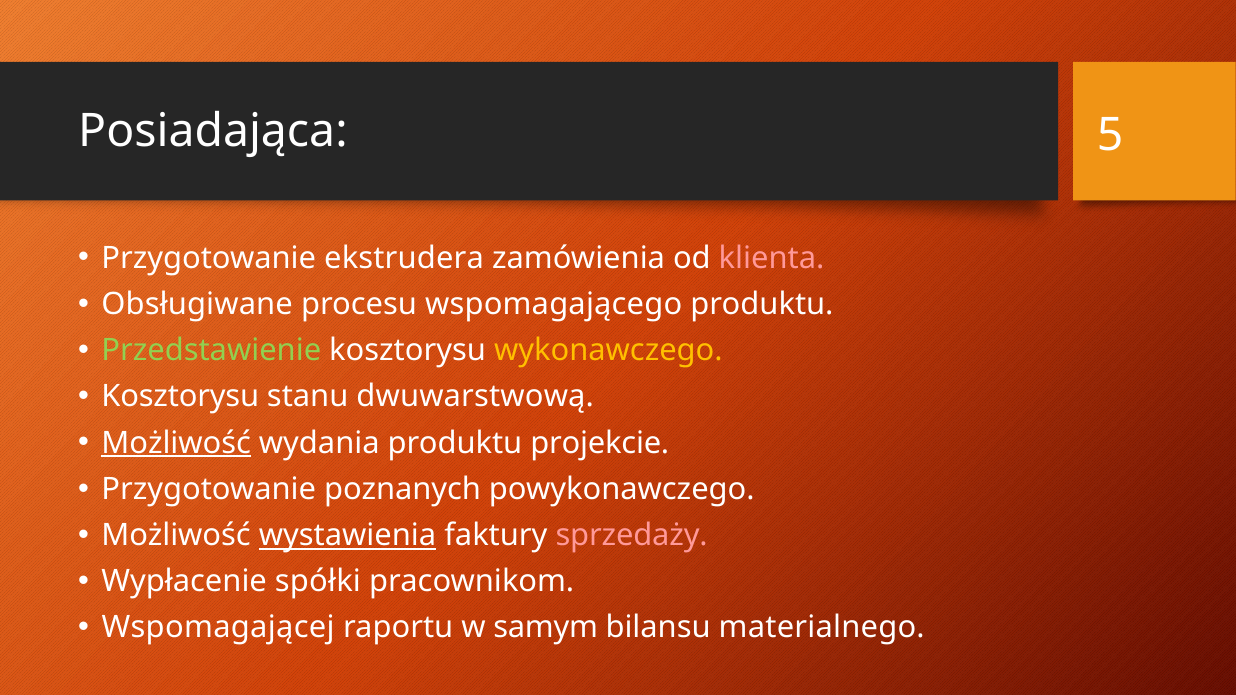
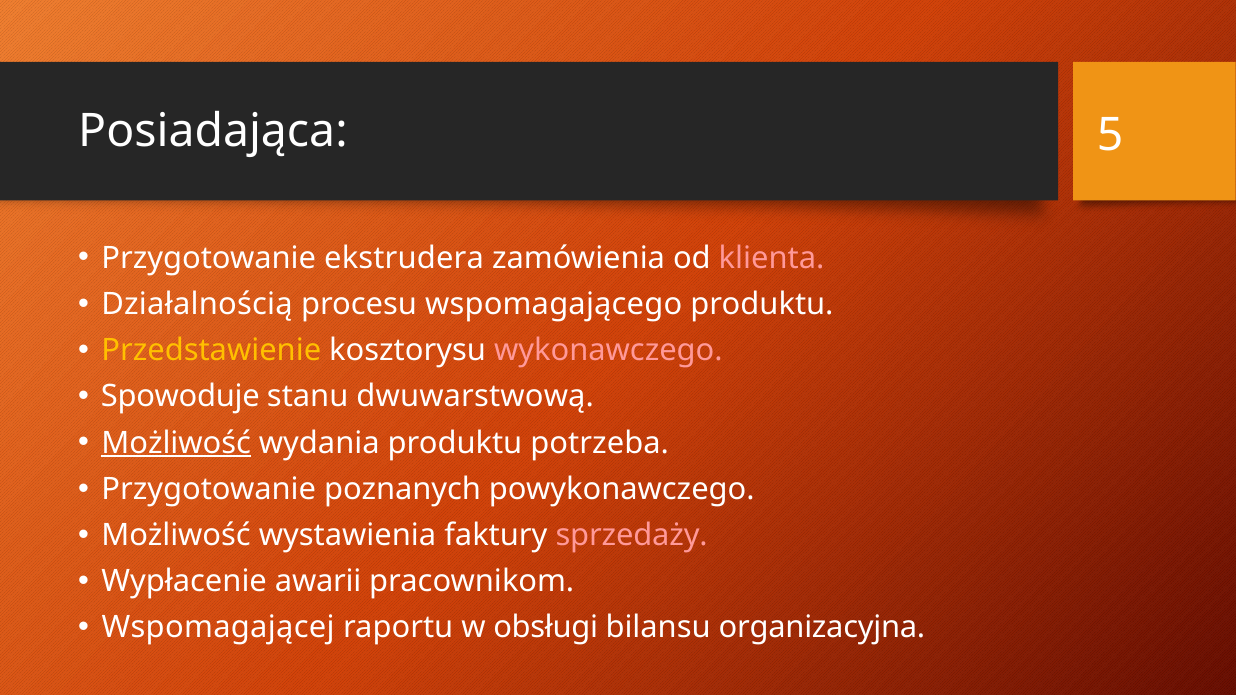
Obsługiwane: Obsługiwane -> Działalnością
Przedstawienie colour: light green -> yellow
wykonawczego colour: yellow -> pink
Kosztorysu at (180, 397): Kosztorysu -> Spowoduje
projekcie: projekcie -> potrzeba
wystawienia underline: present -> none
spółki: spółki -> awarii
samym: samym -> obsługi
materialnego: materialnego -> organizacyjna
